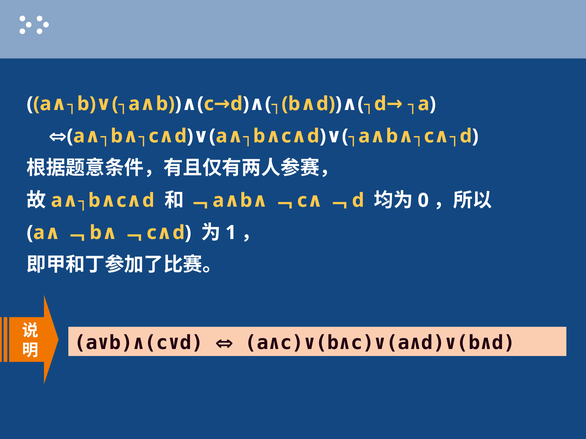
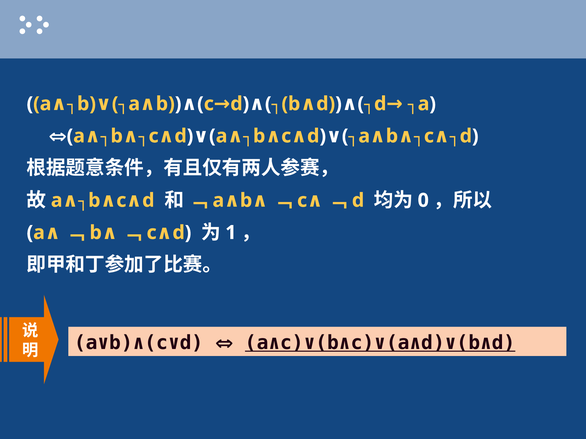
a∧c)∨(b∧c)∨(a∧d)∨(b∧d underline: none -> present
